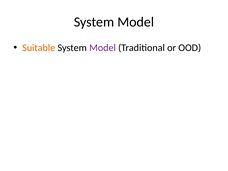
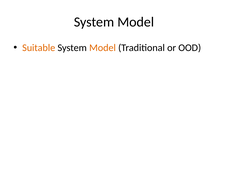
Model at (103, 48) colour: purple -> orange
